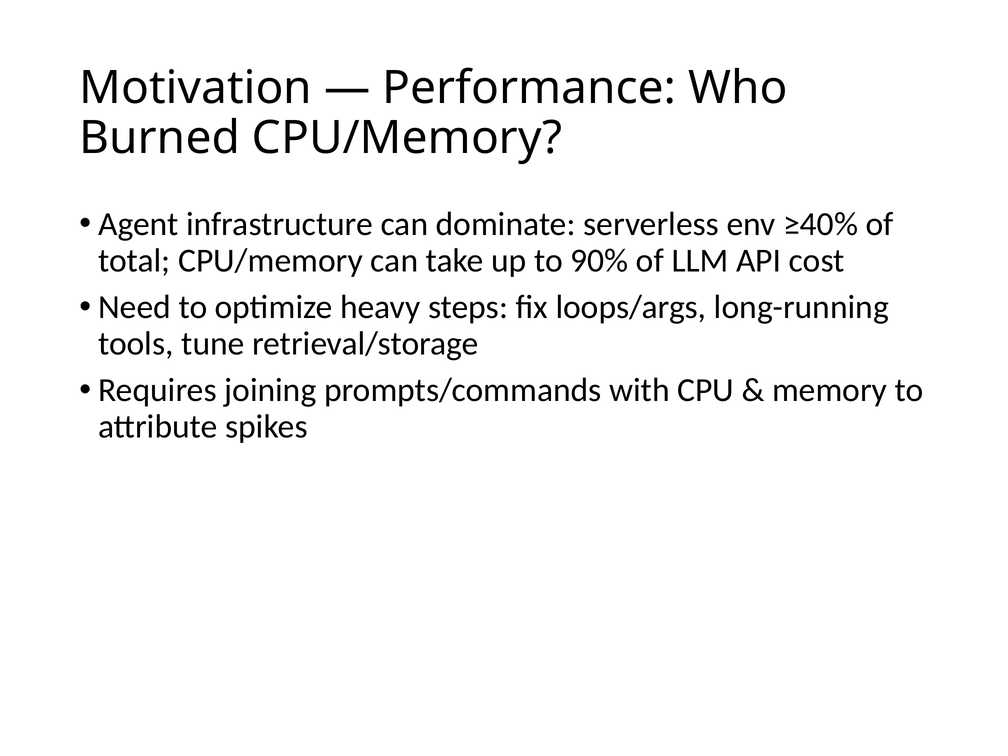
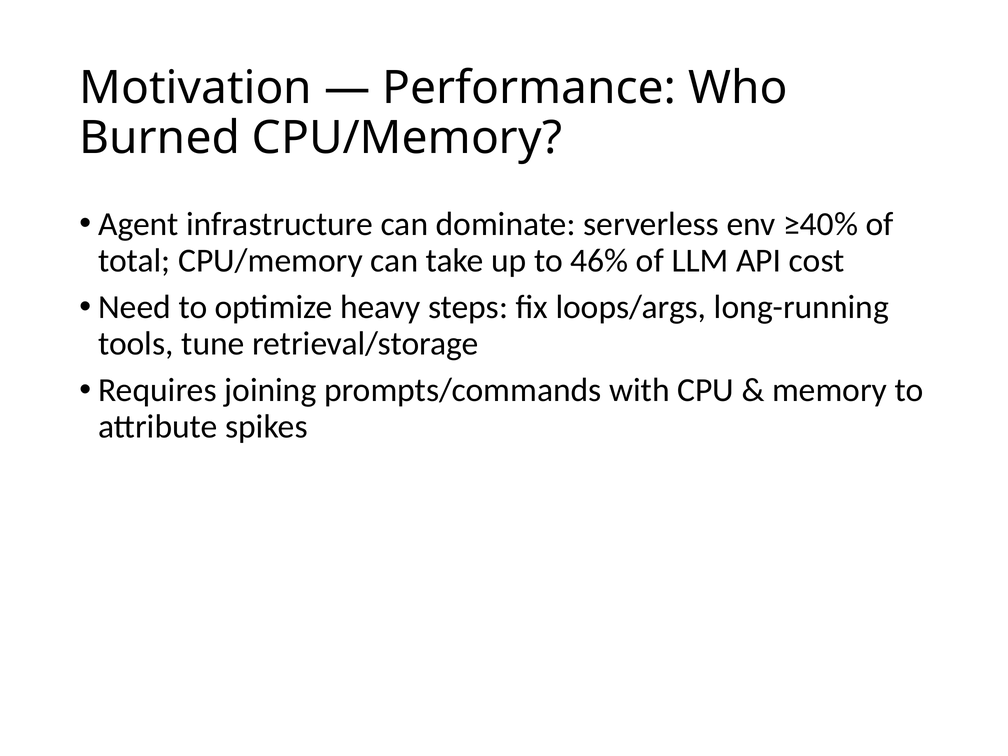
90%: 90% -> 46%
